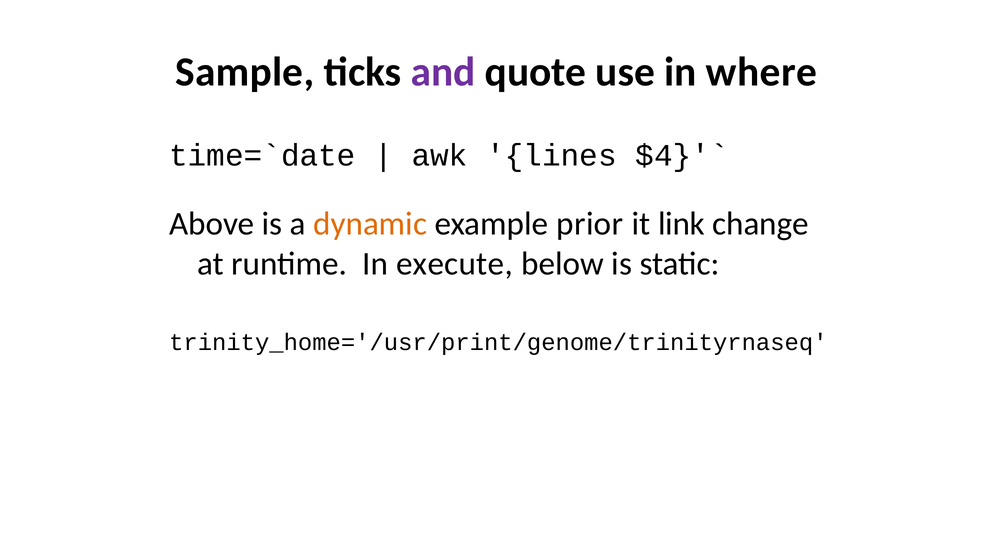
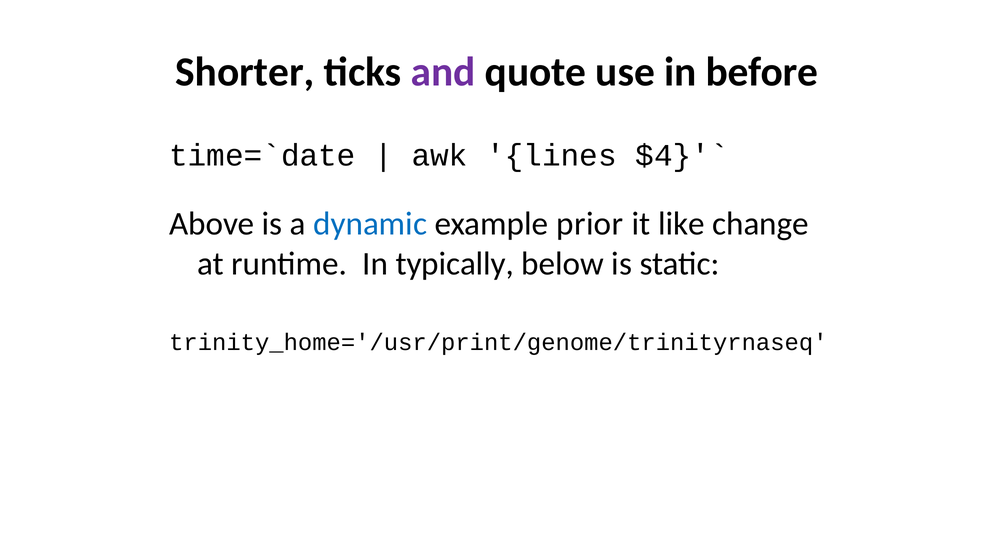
Sample: Sample -> Shorter
where: where -> before
dynamic colour: orange -> blue
link: link -> like
execute: execute -> typically
